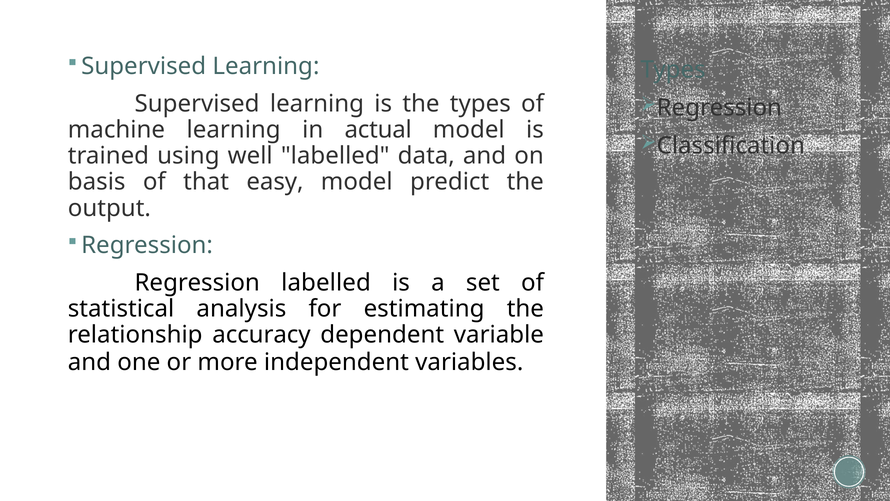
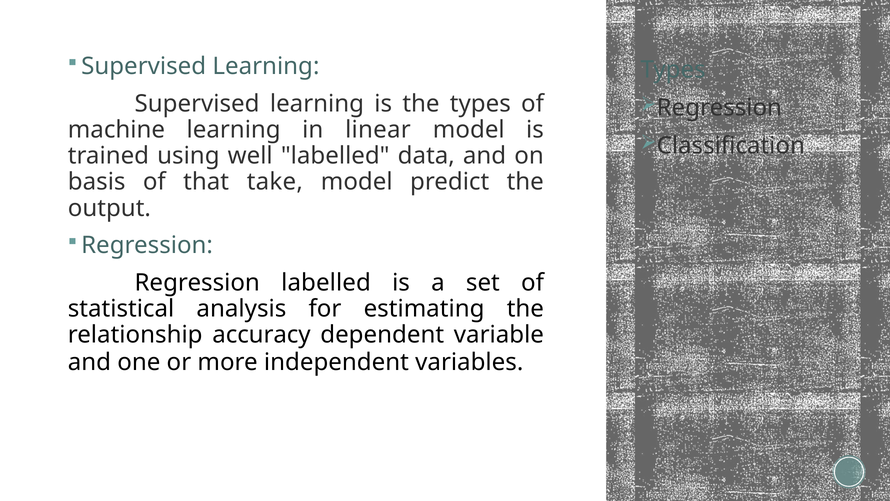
actual: actual -> linear
easy: easy -> take
